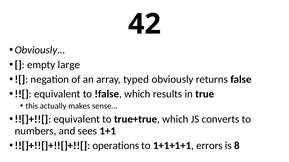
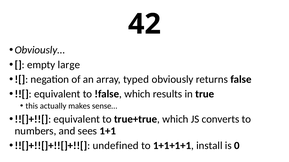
operations: operations -> undefined
errors: errors -> install
8: 8 -> 0
